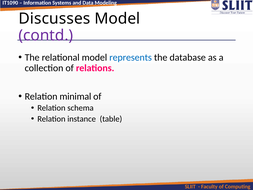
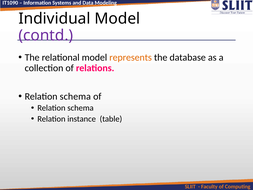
Discusses: Discusses -> Individual
represents colour: blue -> orange
minimal at (75, 96): minimal -> schema
